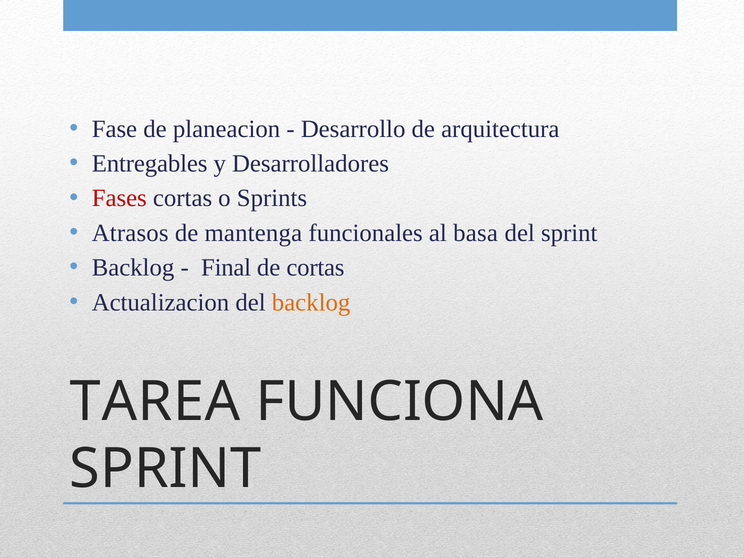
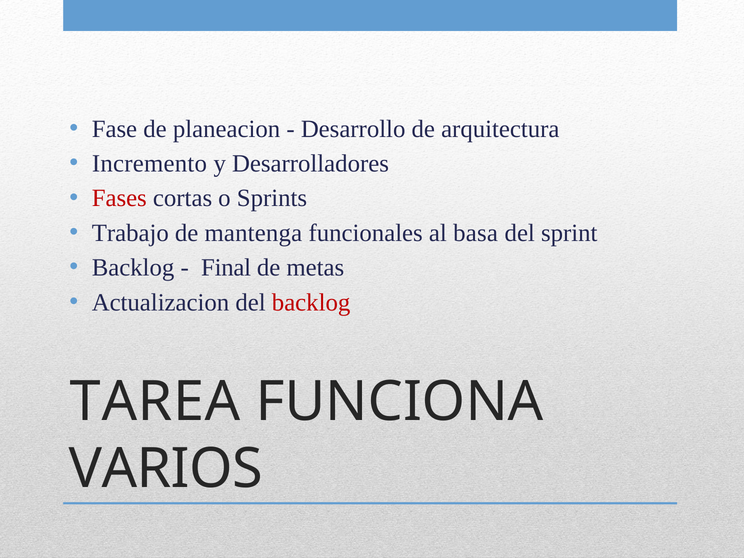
Entregables: Entregables -> Incremento
Atrasos: Atrasos -> Trabajo
de cortas: cortas -> metas
backlog at (311, 302) colour: orange -> red
SPRINT at (165, 469): SPRINT -> VARIOS
